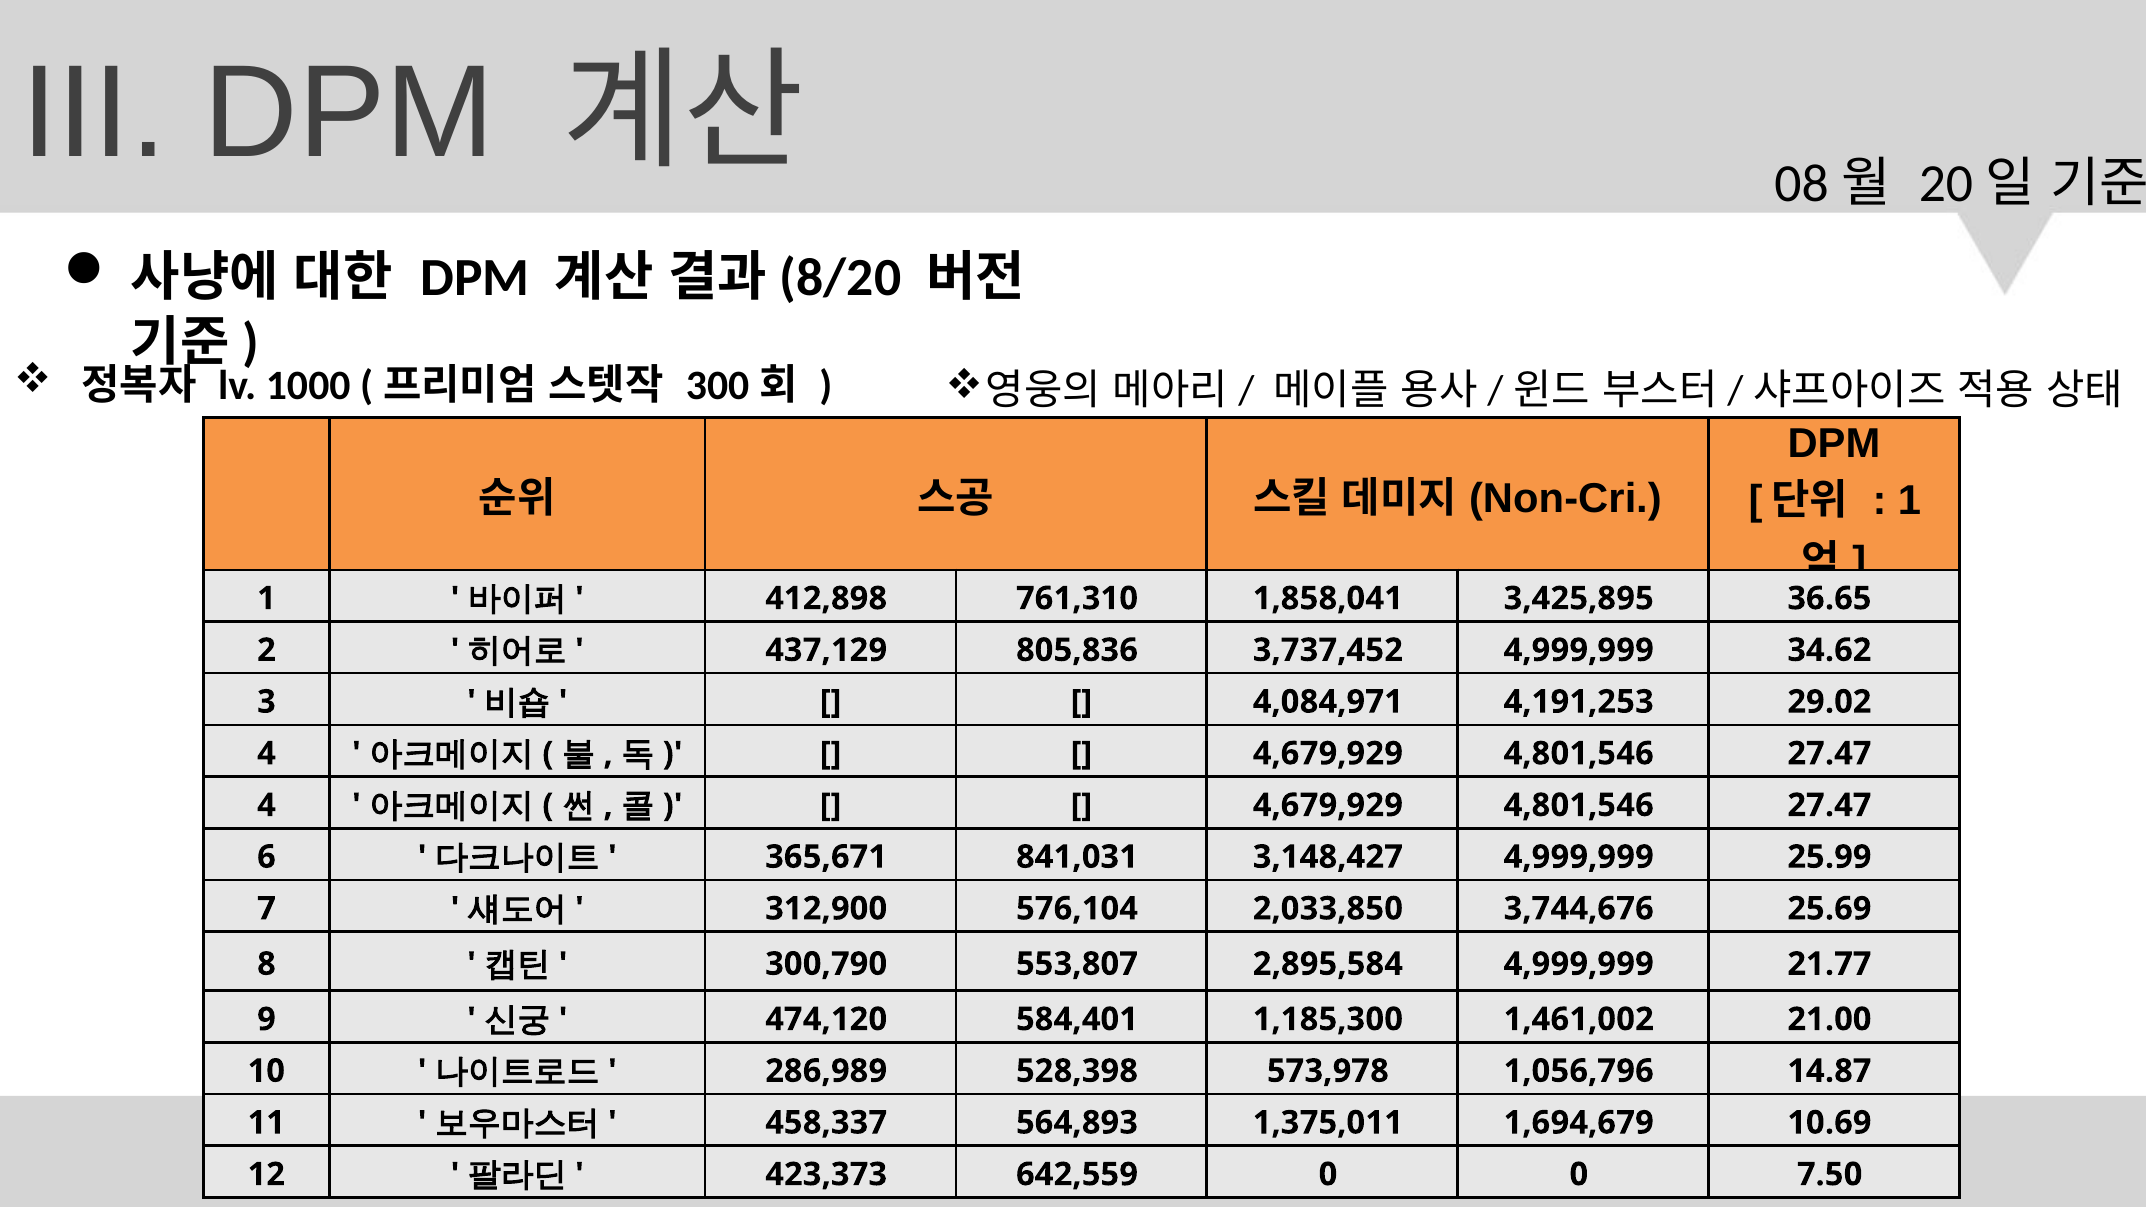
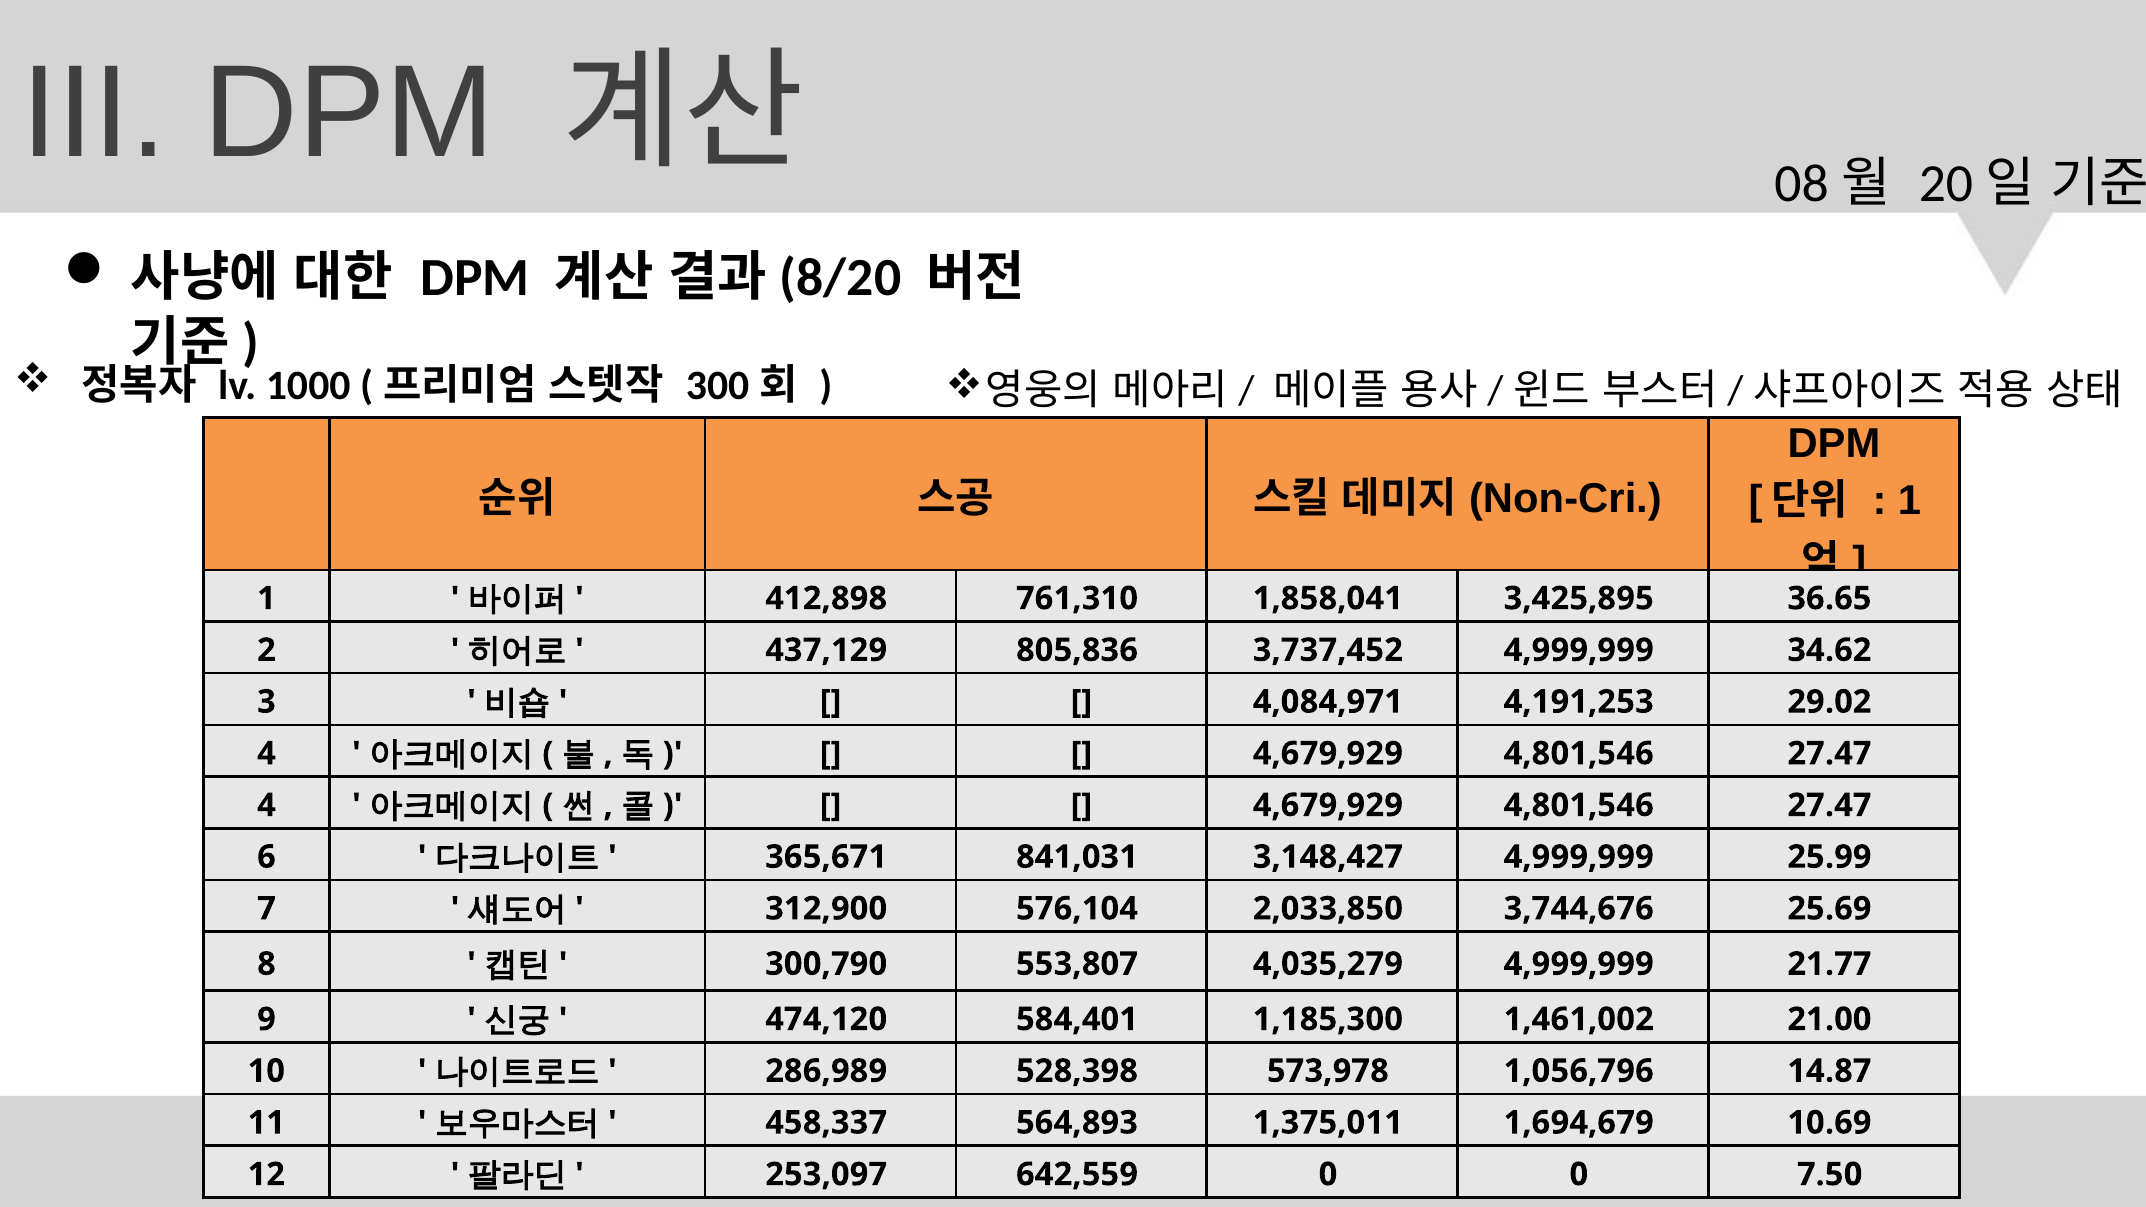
2,895,584: 2,895,584 -> 4,035,279
423,373: 423,373 -> 253,097
